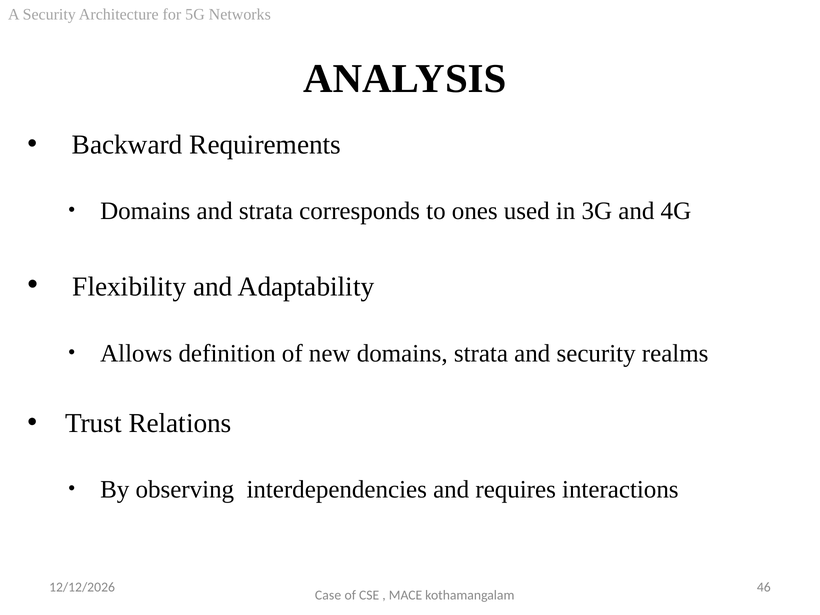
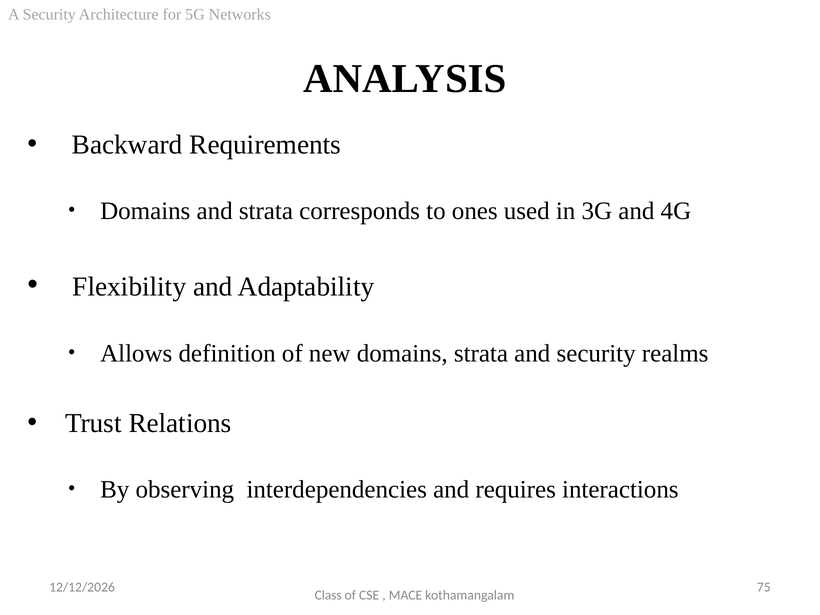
46: 46 -> 75
Case: Case -> Class
